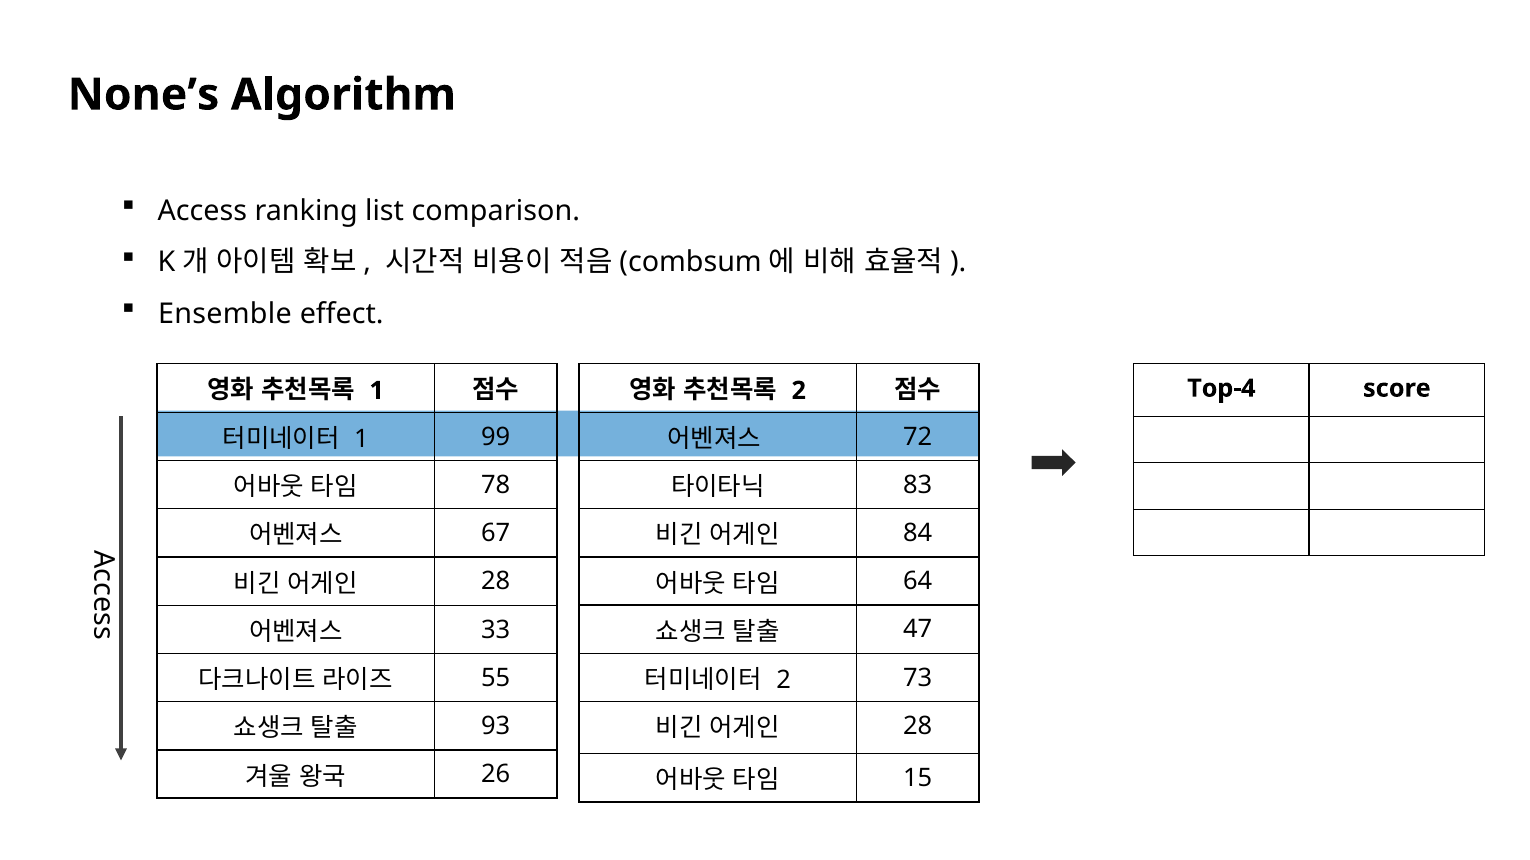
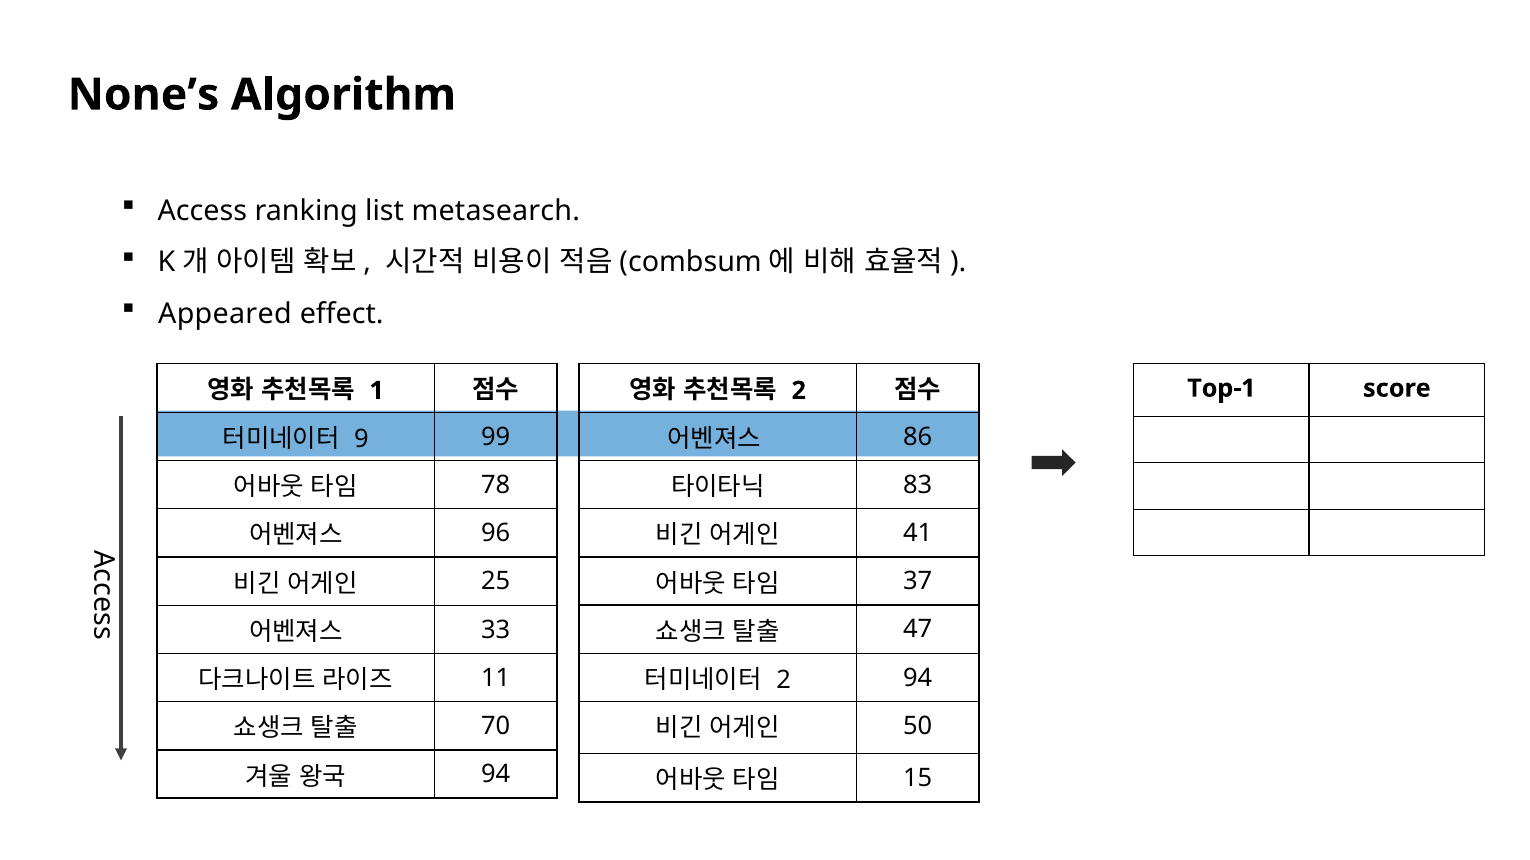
comparison: comparison -> metasearch
Ensemble: Ensemble -> Appeared
Top-4: Top-4 -> Top-1
1 at (362, 439): 1 -> 9
72: 72 -> 86
84: 84 -> 41
67: 67 -> 96
64: 64 -> 37
28 at (496, 582): 28 -> 25
2 73: 73 -> 94
55: 55 -> 11
93: 93 -> 70
28 at (918, 727): 28 -> 50
26 at (496, 775): 26 -> 94
